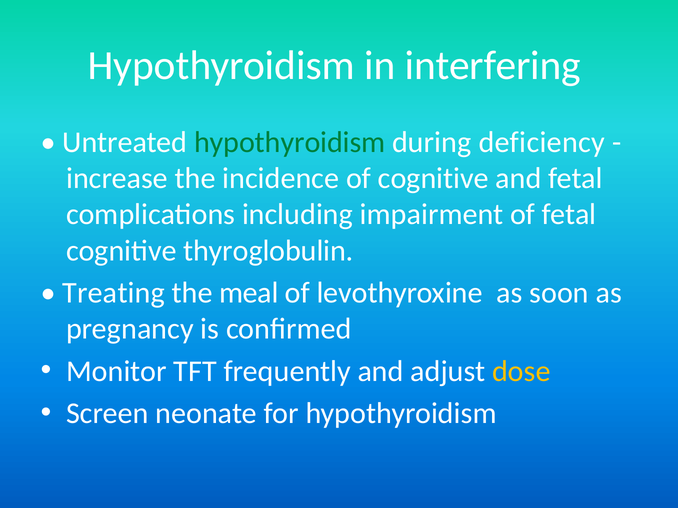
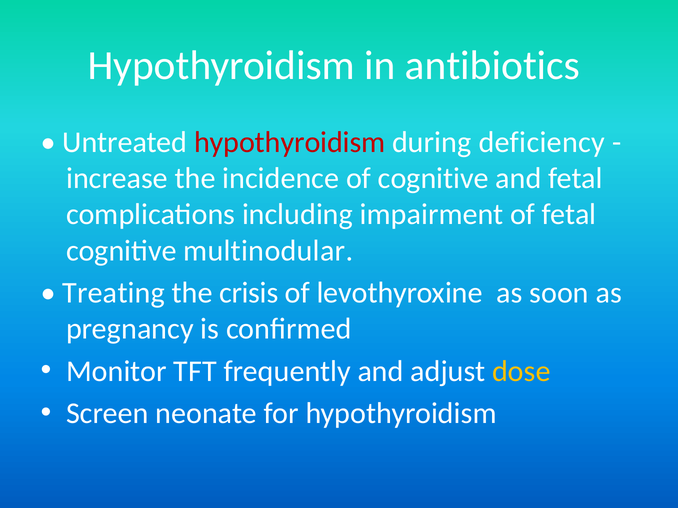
interfering: interfering -> antibiotics
hypothyroidism at (290, 142) colour: green -> red
thyroglobulin: thyroglobulin -> multinodular
meal: meal -> crisis
